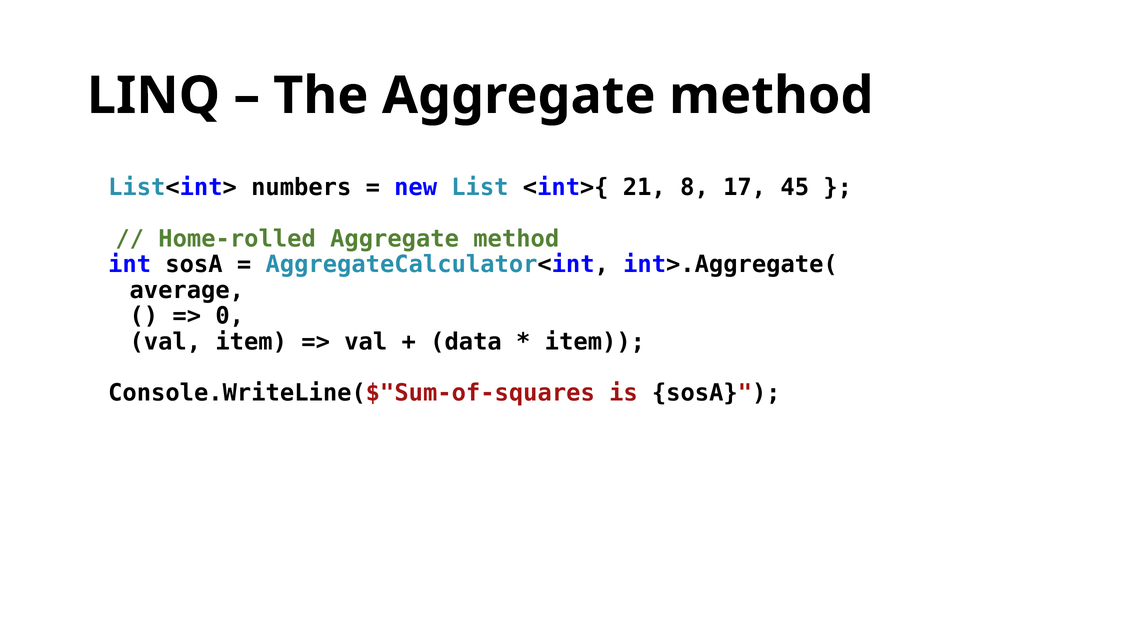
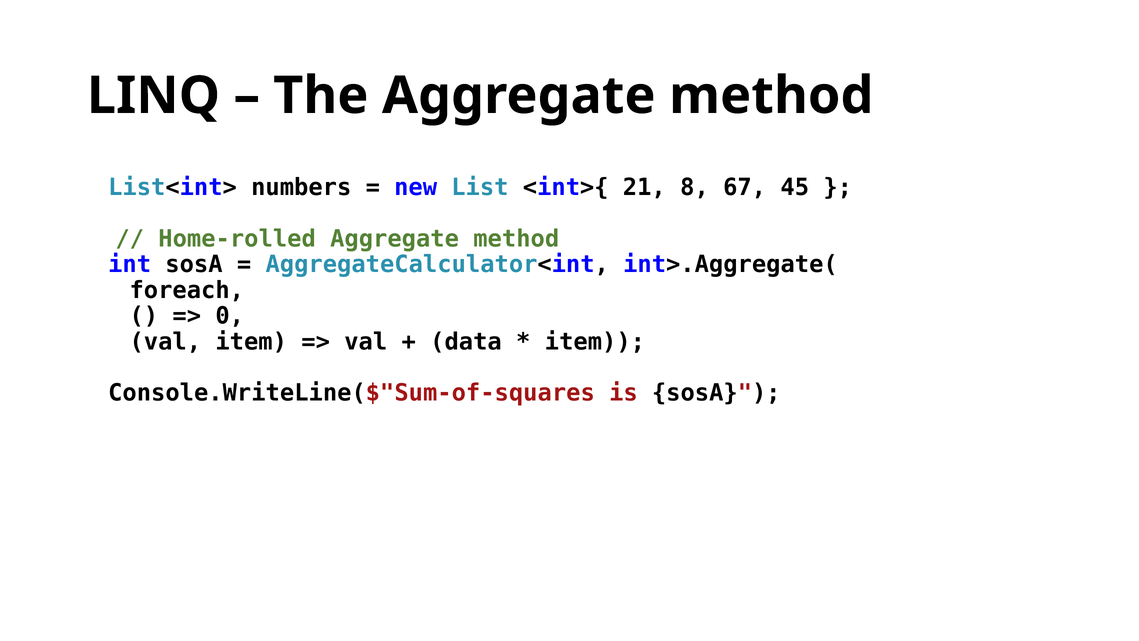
17: 17 -> 67
average: average -> foreach
